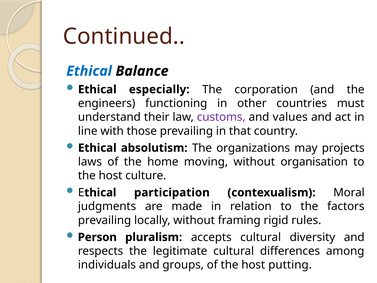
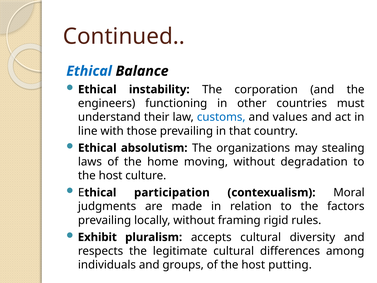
especially: especially -> instability
customs colour: purple -> blue
projects: projects -> stealing
organisation: organisation -> degradation
Person: Person -> Exhibit
